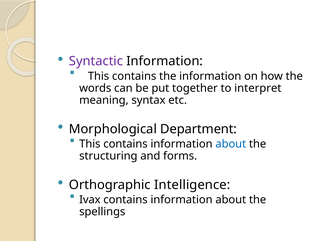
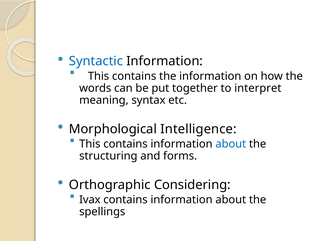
Syntactic colour: purple -> blue
Department: Department -> Intelligence
Intelligence: Intelligence -> Considering
